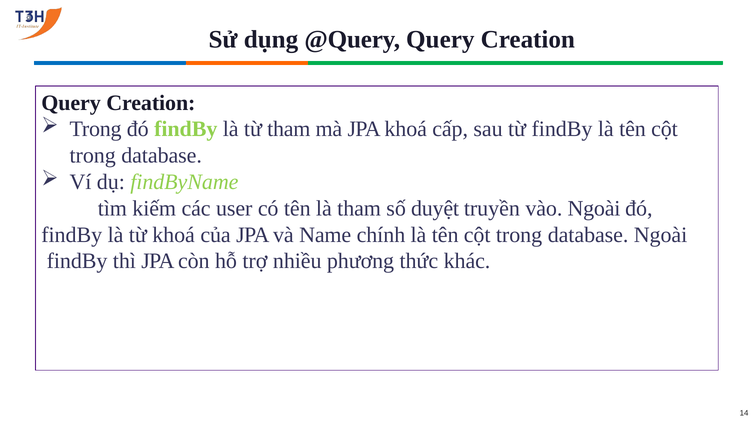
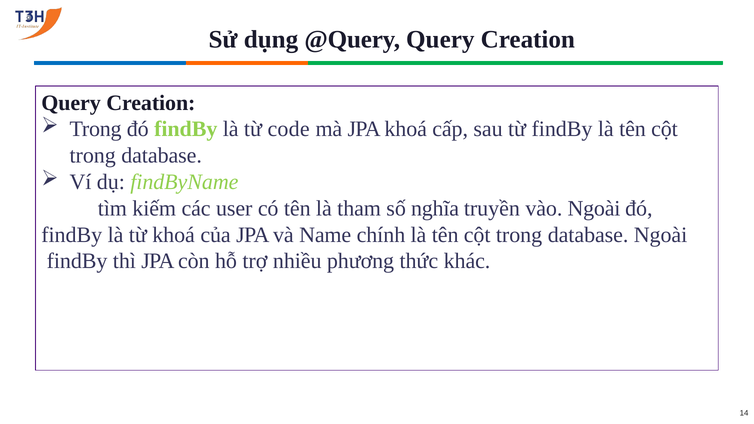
từ tham: tham -> code
duyệt: duyệt -> nghĩa
